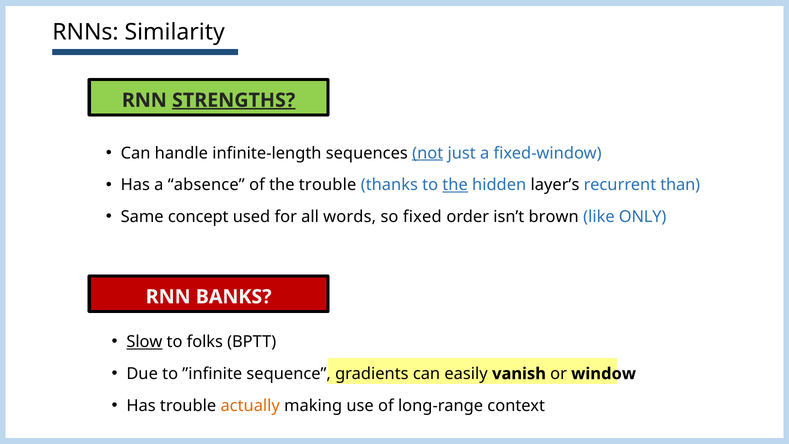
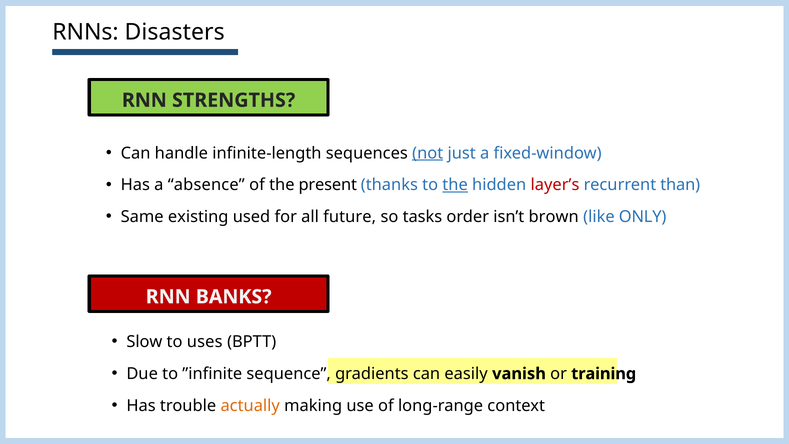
Similarity: Similarity -> Disasters
STRENGTHS underline: present -> none
the trouble: trouble -> present
layer’s colour: black -> red
concept: concept -> existing
words: words -> future
fixed: fixed -> tasks
Slow underline: present -> none
folks: folks -> uses
window: window -> training
